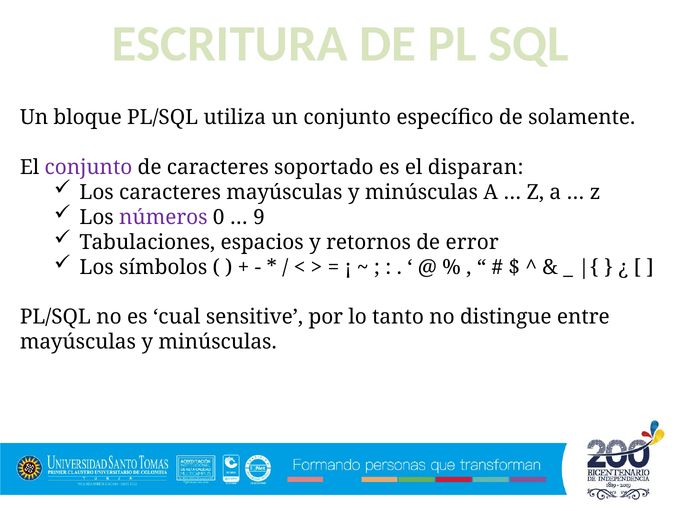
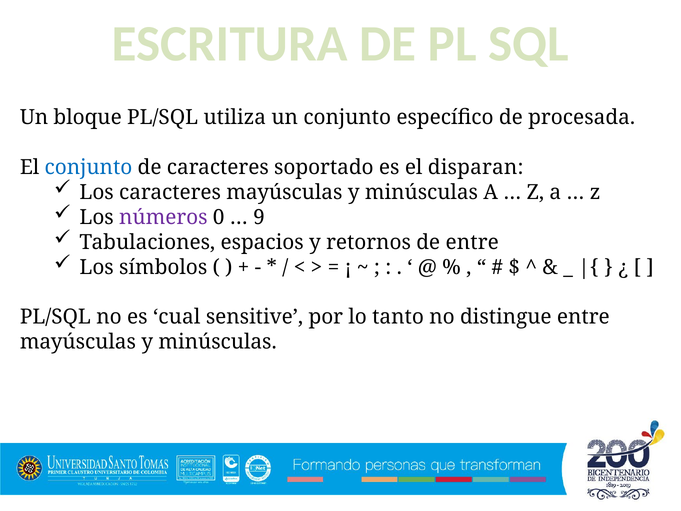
solamente: solamente -> procesada
conjunto at (88, 167) colour: purple -> blue
de error: error -> entre
